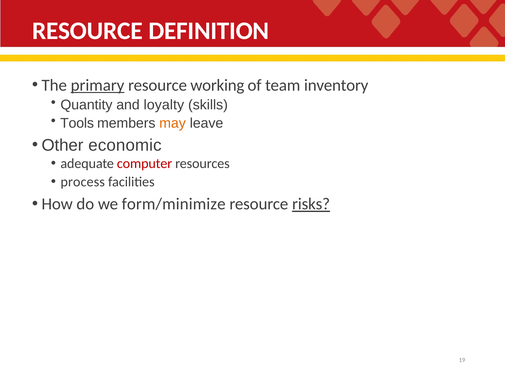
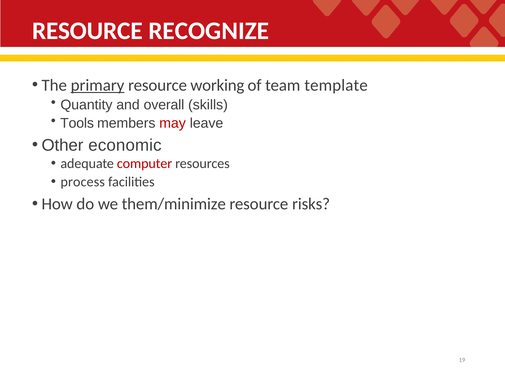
DEFINITION: DEFINITION -> RECOGNIZE
inventory: inventory -> template
loyalty: loyalty -> overall
may colour: orange -> red
form/minimize: form/minimize -> them/minimize
risks underline: present -> none
